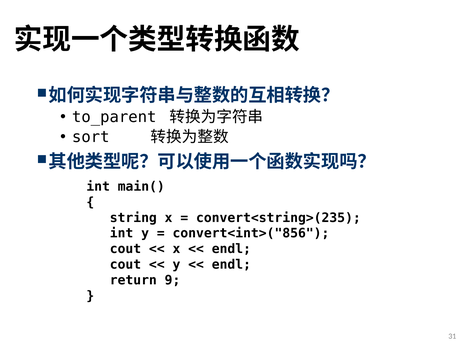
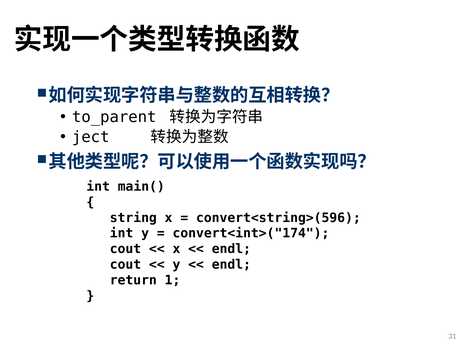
sort: sort -> ject
convert<string>(235: convert<string>(235 -> convert<string>(596
convert<int>("856: convert<int>("856 -> convert<int>("174
9: 9 -> 1
